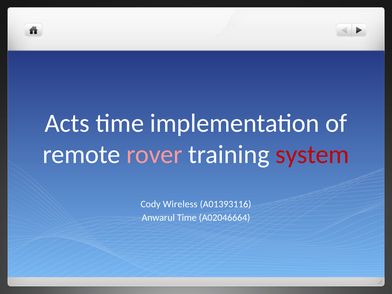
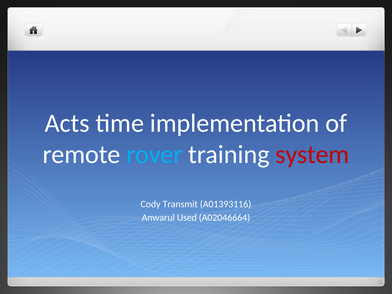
rover colour: pink -> light blue
Wireless: Wireless -> Transmit
Anwarul Time: Time -> Used
